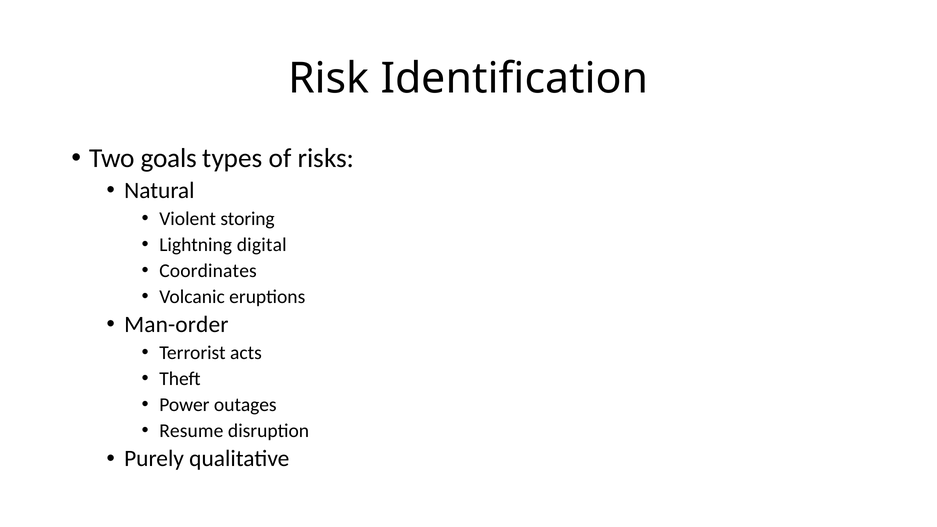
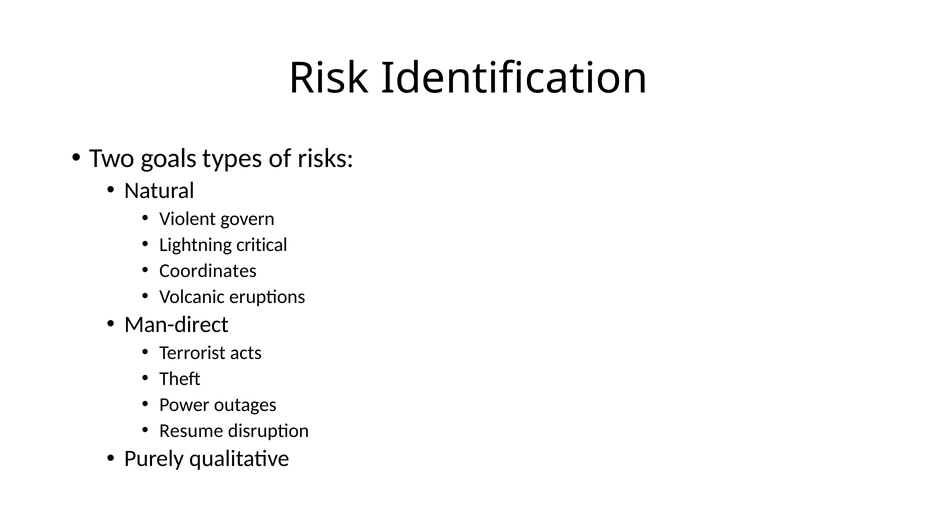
storing: storing -> govern
digital: digital -> critical
Man-order: Man-order -> Man-direct
